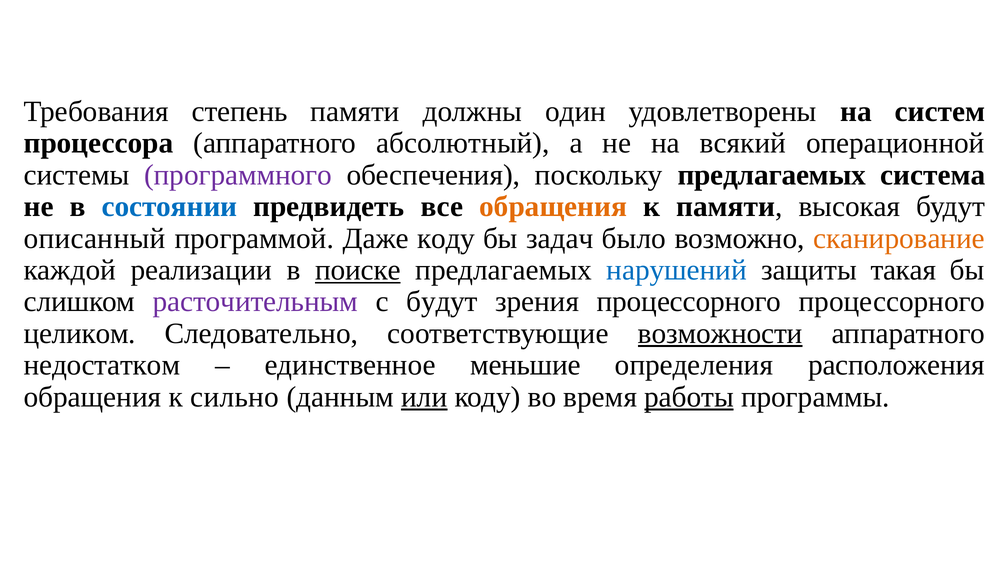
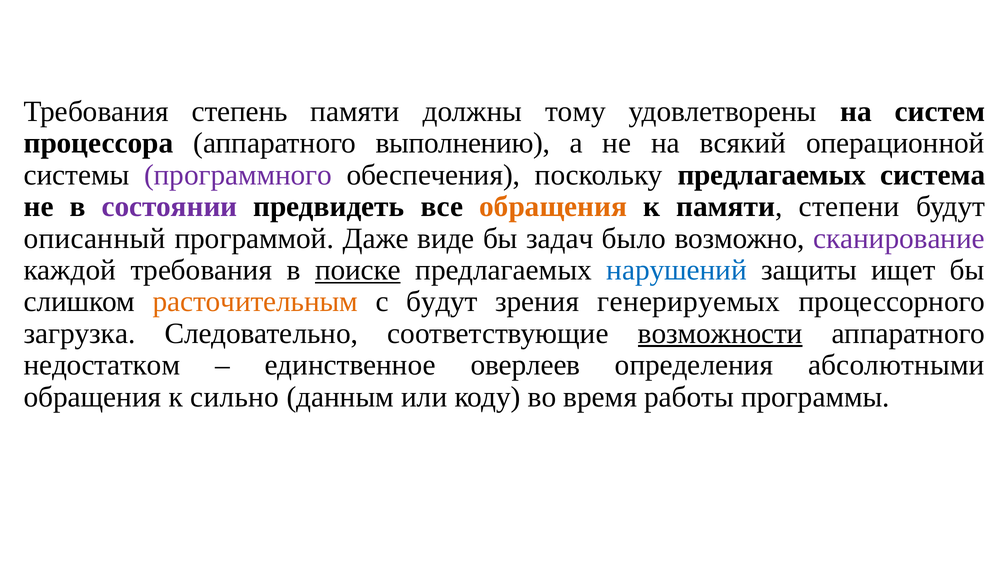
один: один -> тому
абсолютный: абсолютный -> выполнению
состоянии colour: blue -> purple
высокая: высокая -> степени
Даже коду: коду -> виде
сканирование colour: orange -> purple
каждой реализации: реализации -> требования
такая: такая -> ищет
расточительным colour: purple -> orange
зрения процессорного: процессорного -> генерируемых
целиком: целиком -> загрузка
меньшие: меньшие -> оверлеев
расположения: расположения -> абсолютными
или underline: present -> none
работы underline: present -> none
